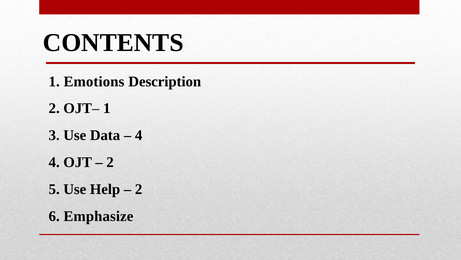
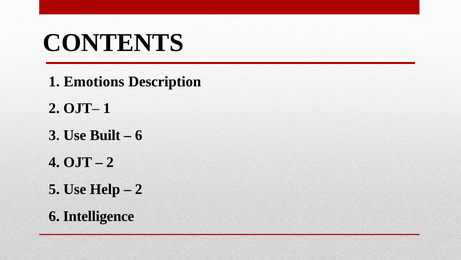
Data: Data -> Built
4 at (139, 135): 4 -> 6
Emphasize: Emphasize -> Intelligence
